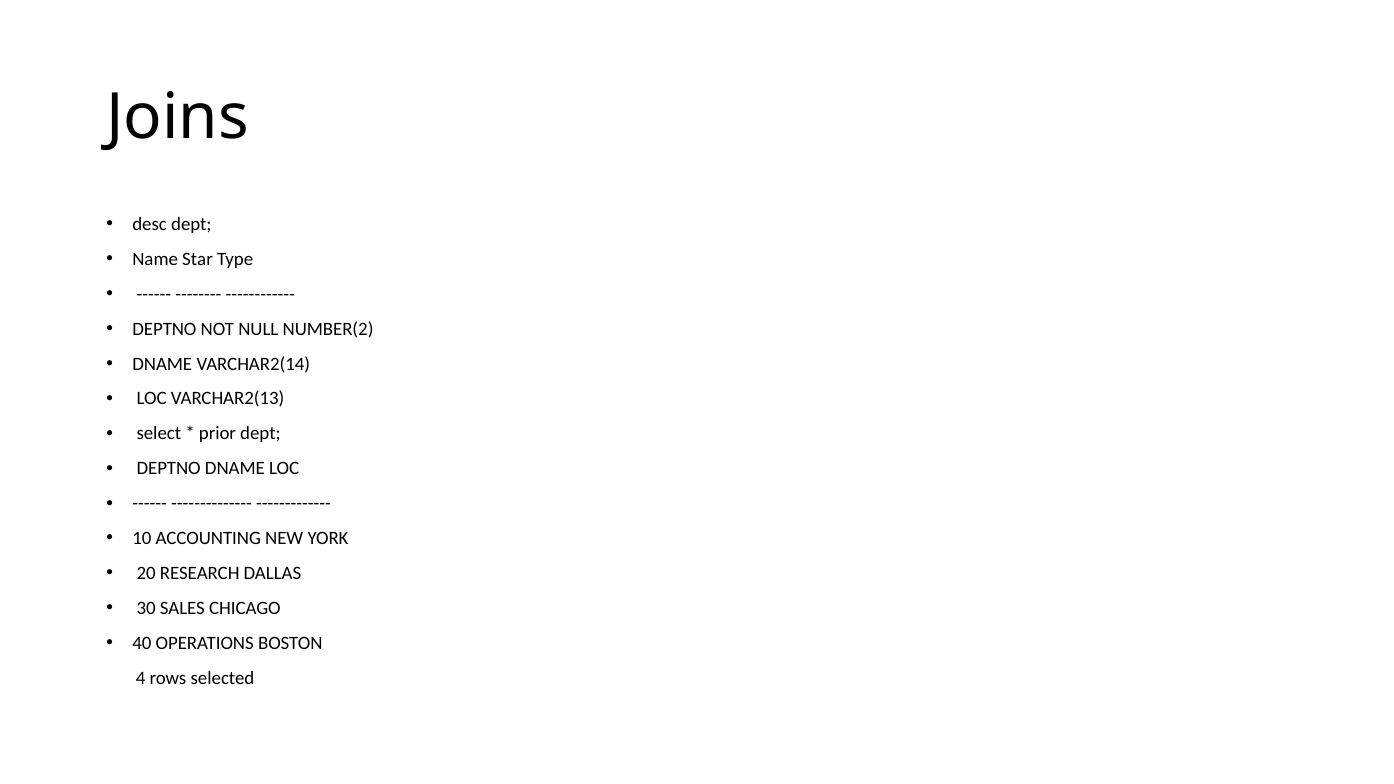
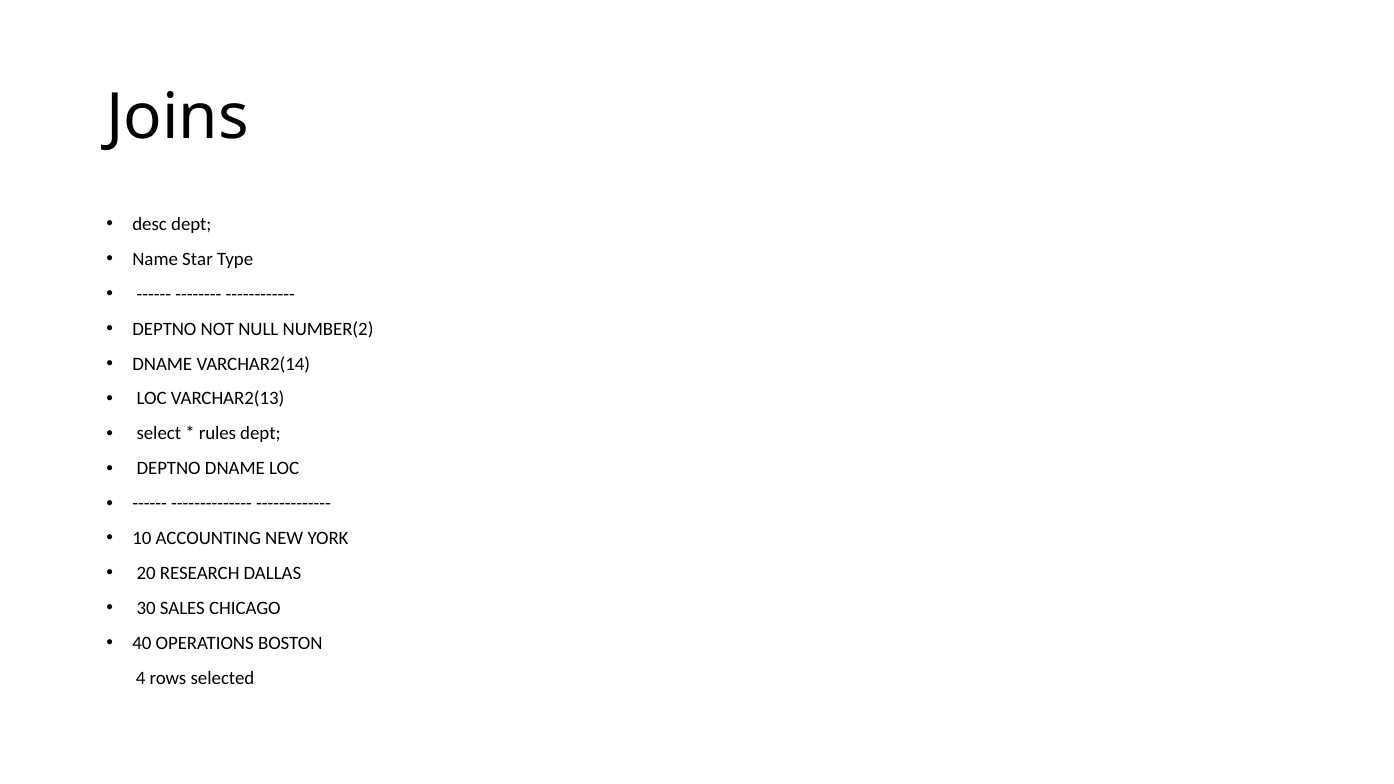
prior: prior -> rules
